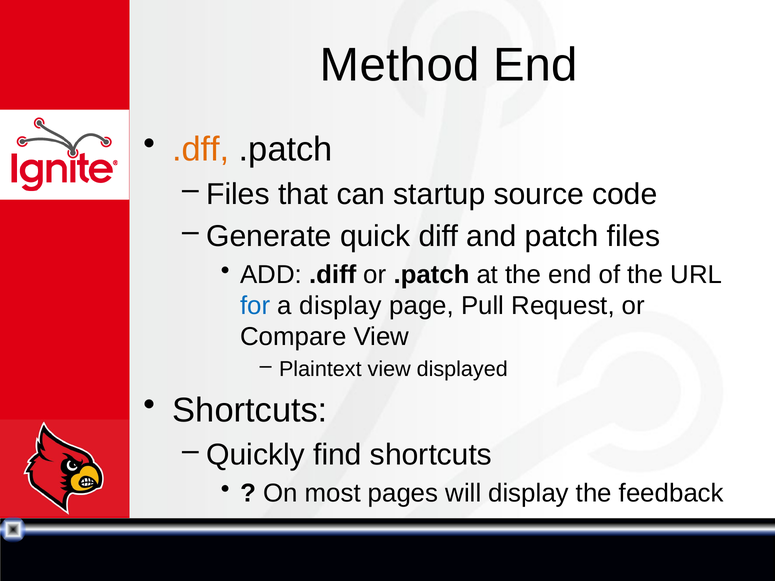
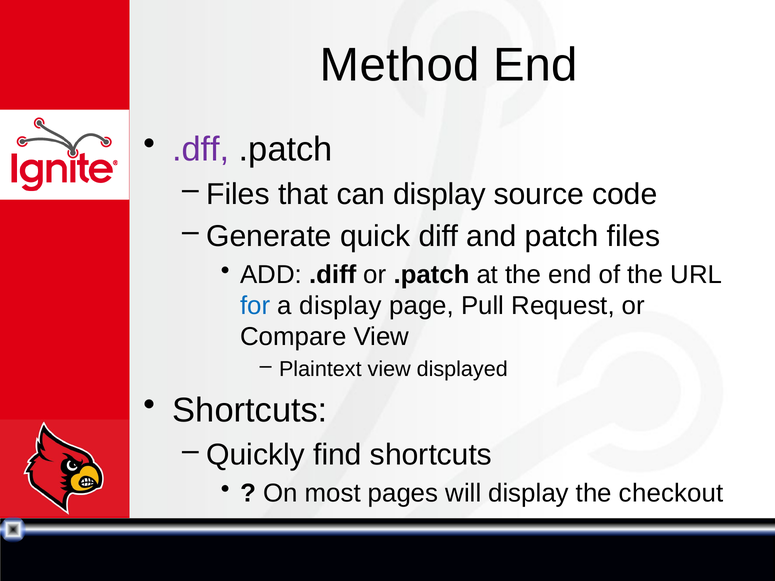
.dff colour: orange -> purple
can startup: startup -> display
feedback: feedback -> checkout
